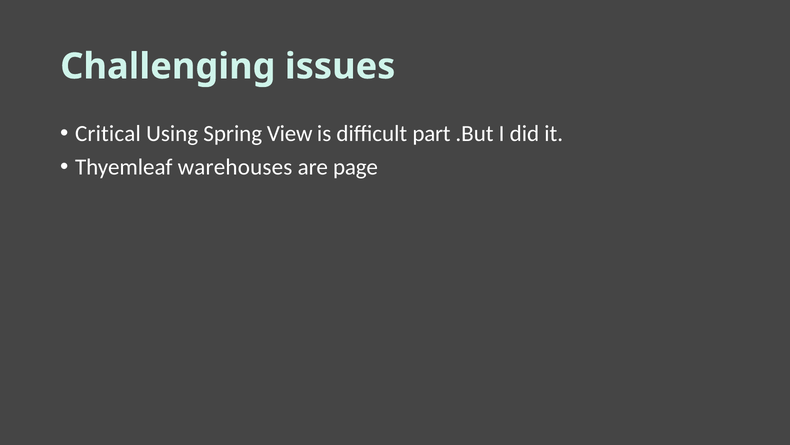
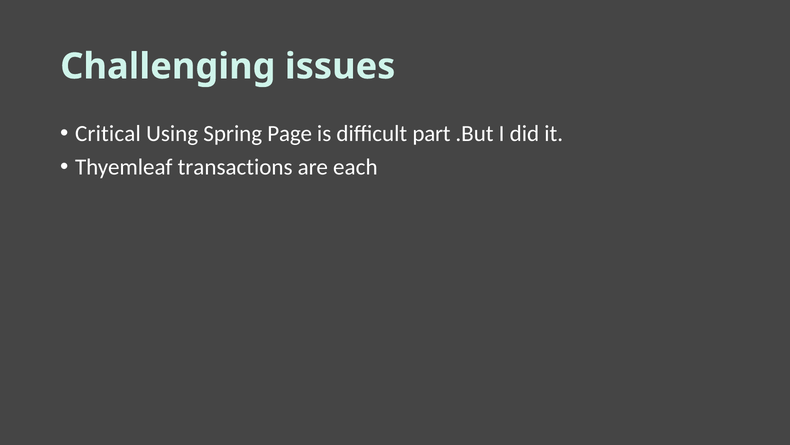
View: View -> Page
warehouses: warehouses -> transactions
page: page -> each
